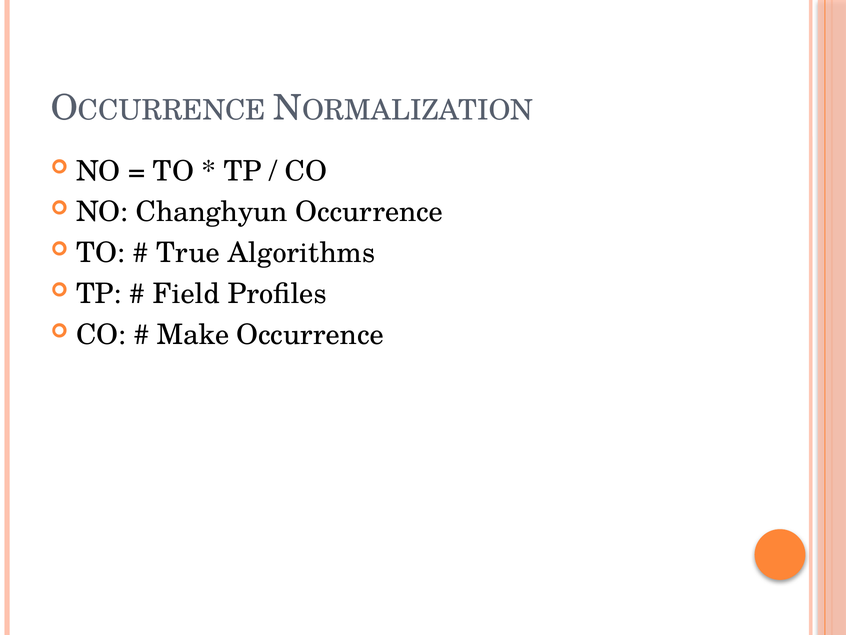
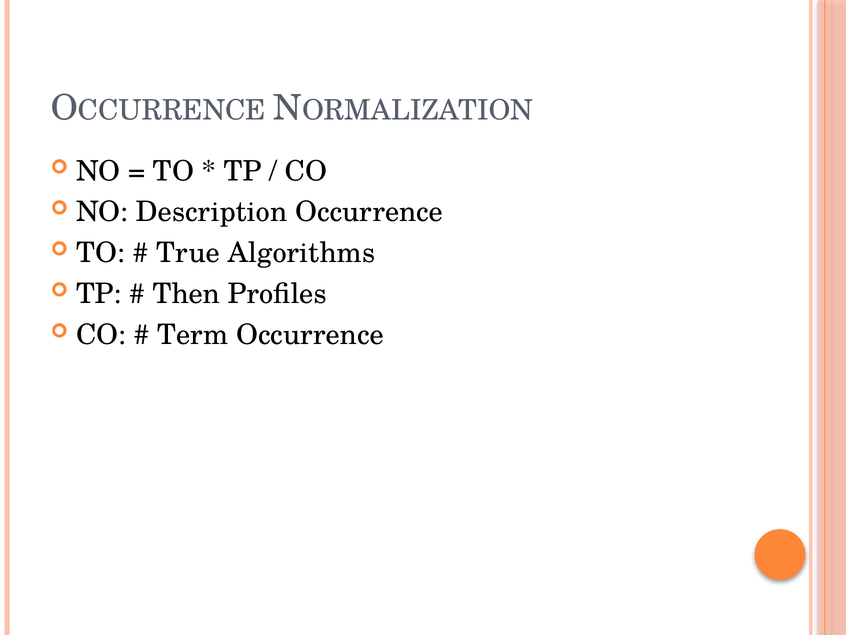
Changhyun: Changhyun -> Description
Field: Field -> Then
Make: Make -> Term
